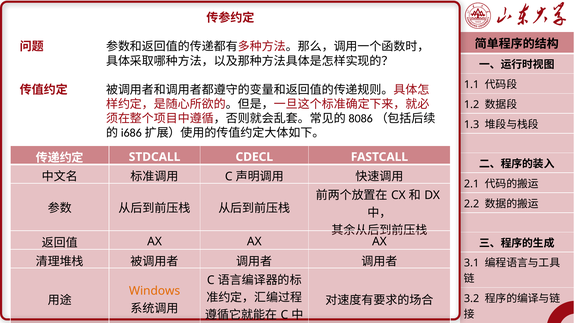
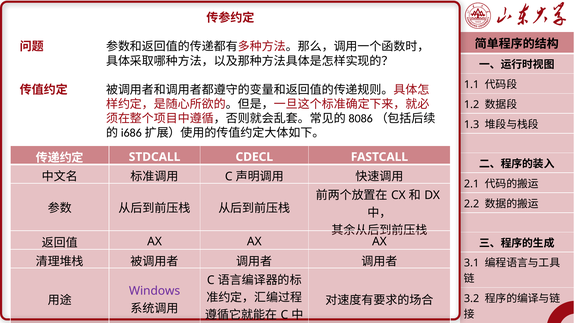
Windows colour: orange -> purple
